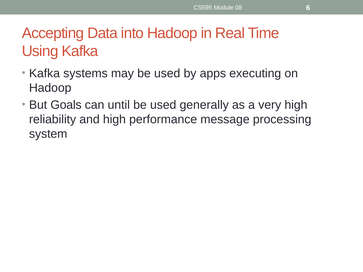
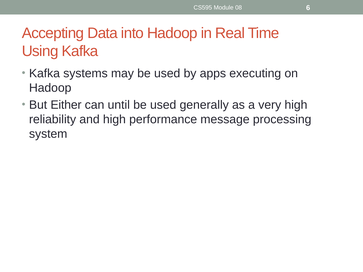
Goals: Goals -> Either
